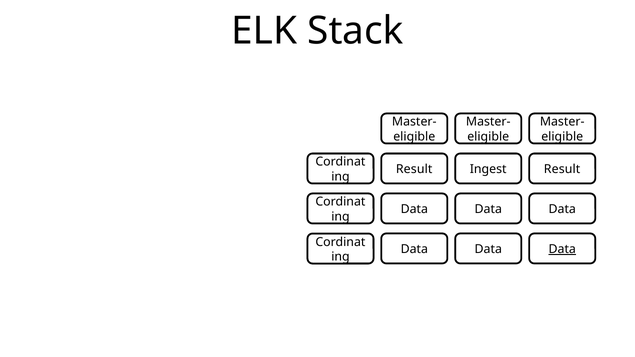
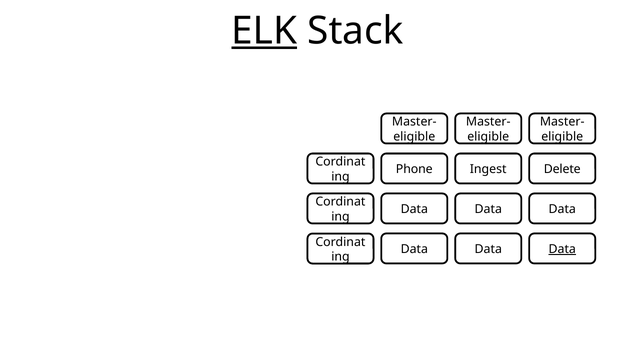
ELK underline: none -> present
Result at (414, 169): Result -> Phone
Ingest Result: Result -> Delete
